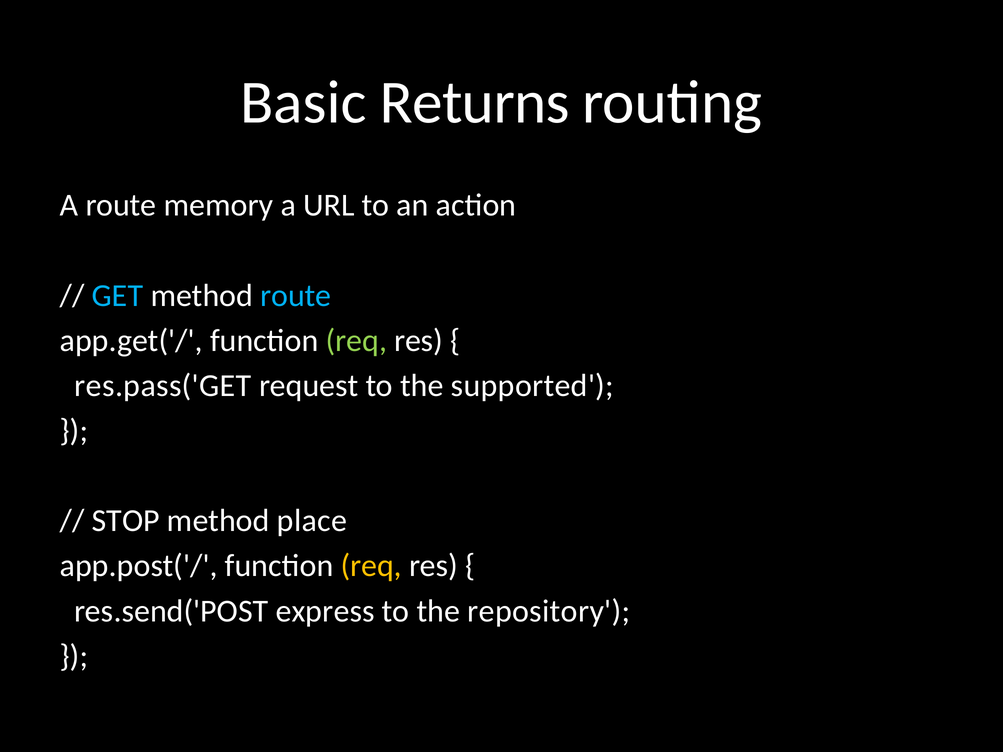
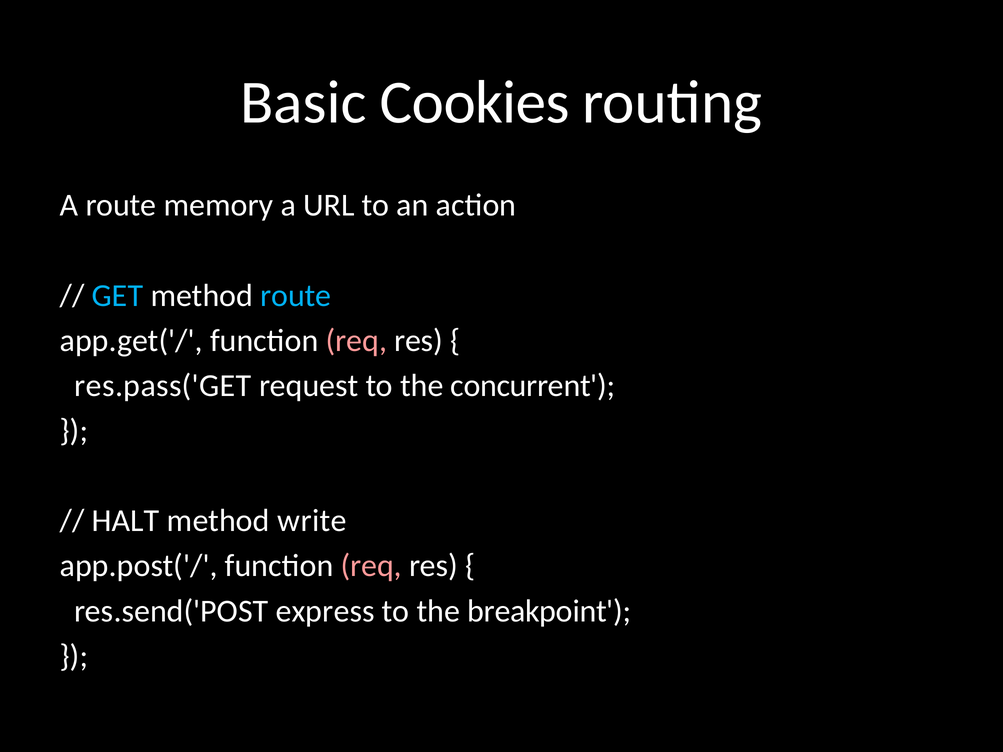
Returns: Returns -> Cookies
req at (356, 341) colour: light green -> pink
supported: supported -> concurrent
STOP: STOP -> HALT
place: place -> write
req at (371, 566) colour: yellow -> pink
repository: repository -> breakpoint
